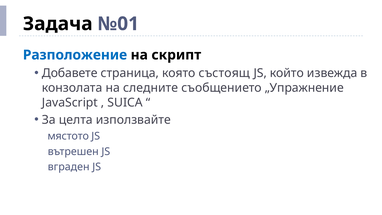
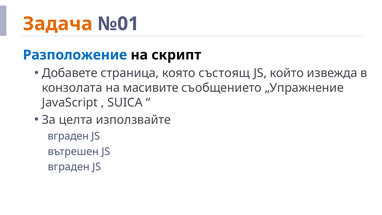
Задача colour: black -> orange
следните: следните -> масивите
мястото at (68, 136): мястото -> вграден
